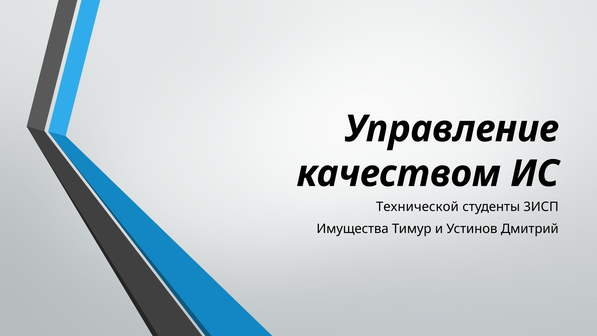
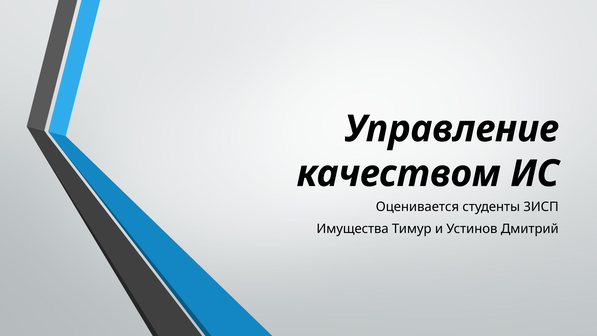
Технической: Технической -> Оценивается
